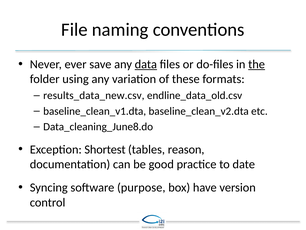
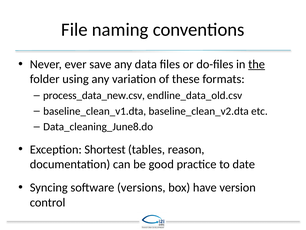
data underline: present -> none
results_data_new.csv: results_data_new.csv -> process_data_new.csv
purpose: purpose -> versions
